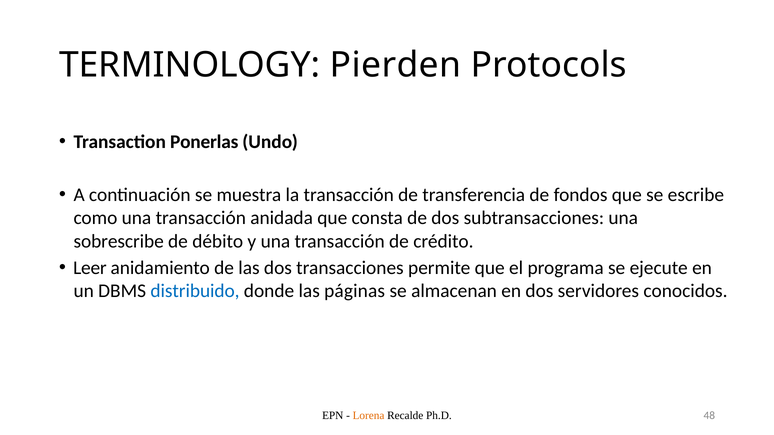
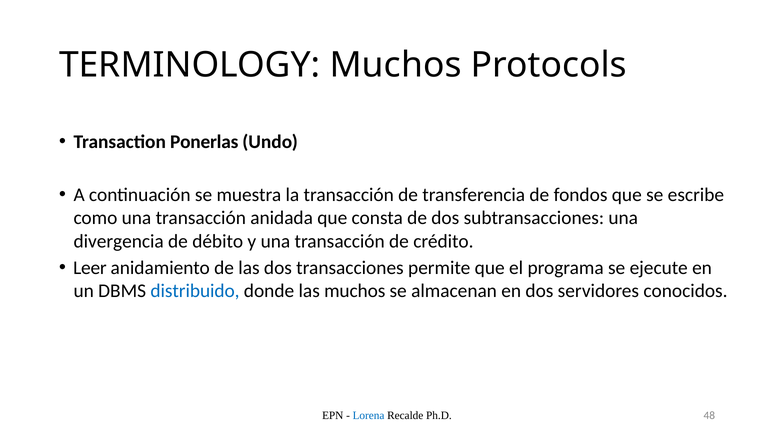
TERMINOLOGY Pierden: Pierden -> Muchos
sobrescribe: sobrescribe -> divergencia
las páginas: páginas -> muchos
Lorena colour: orange -> blue
